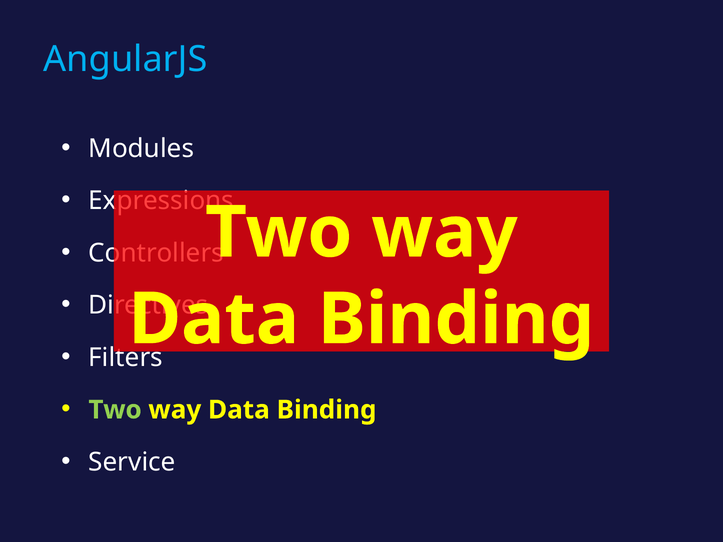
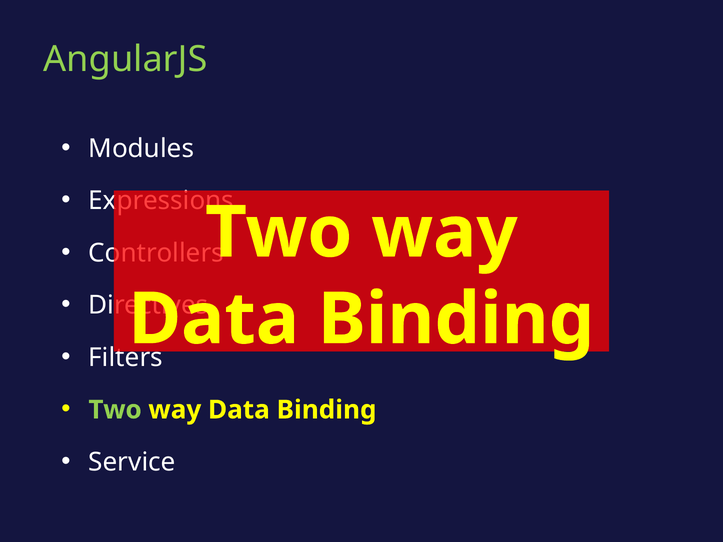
AngularJS colour: light blue -> light green
